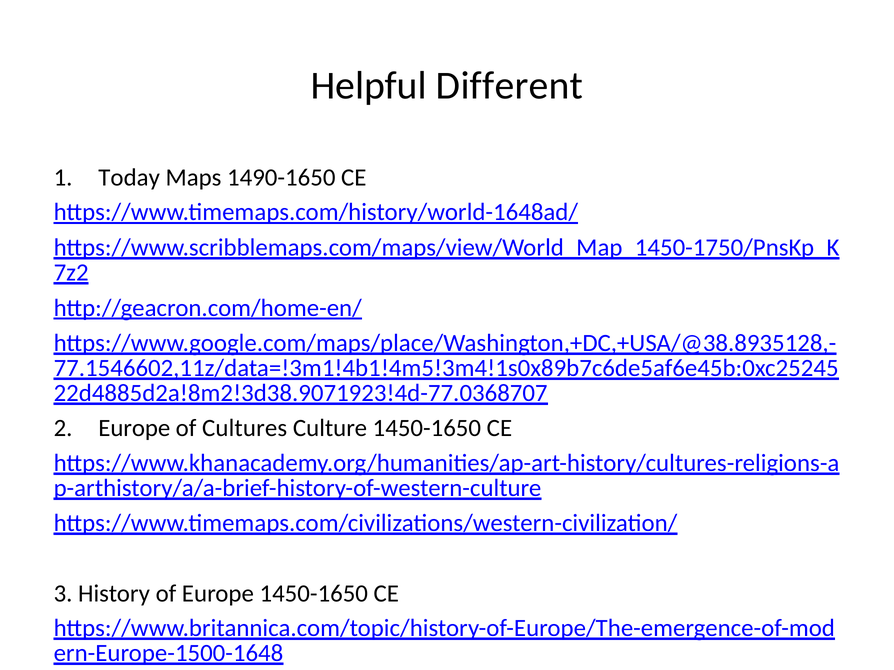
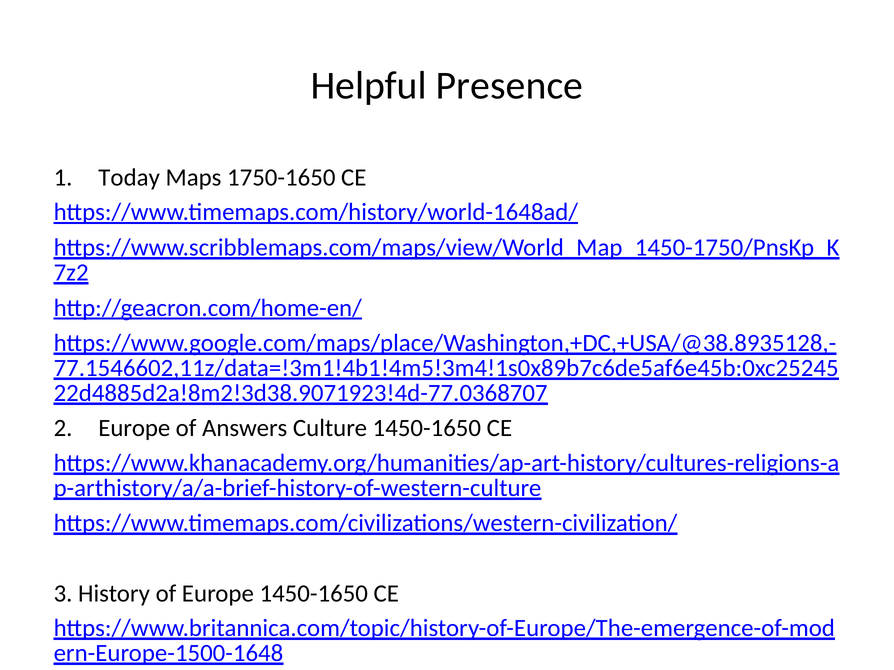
Different: Different -> Presence
1490-1650: 1490-1650 -> 1750-1650
Cultures: Cultures -> Answers
